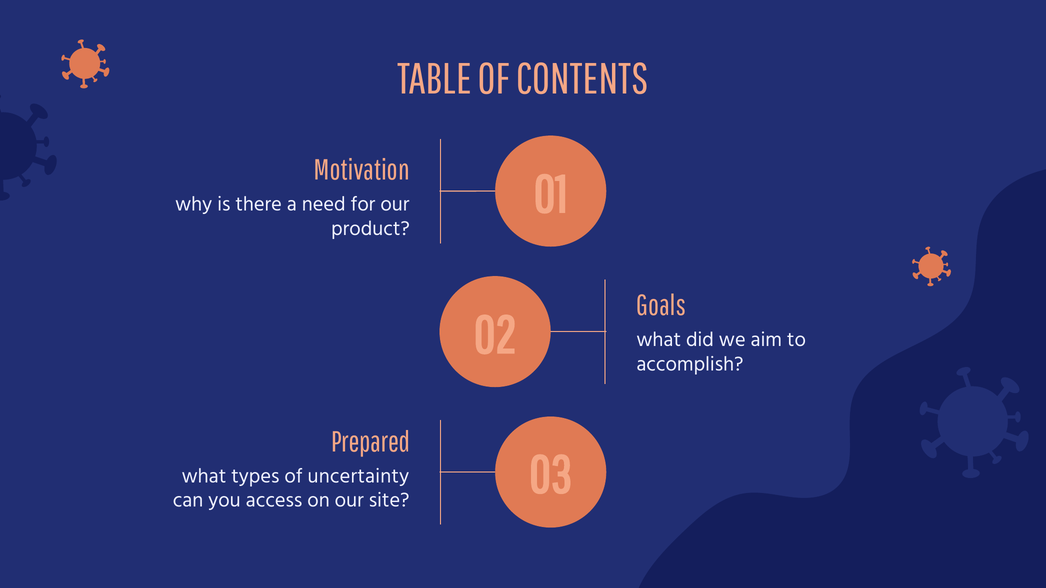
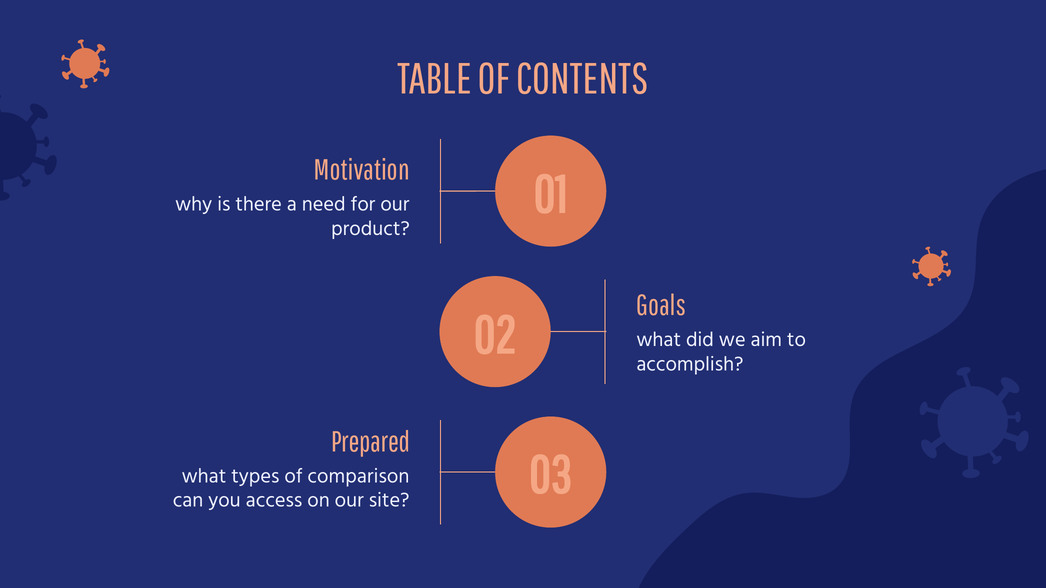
uncertainty: uncertainty -> comparison
